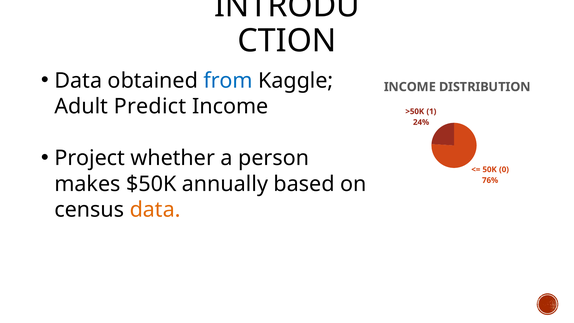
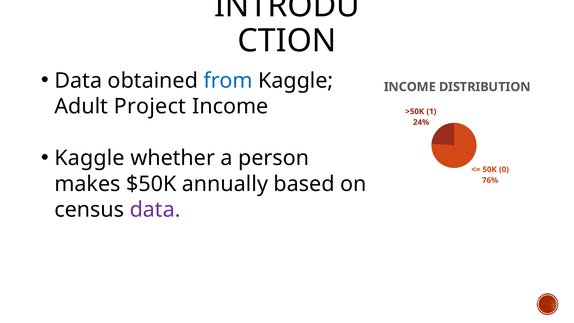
Predict: Predict -> Project
Project at (90, 158): Project -> Kaggle
data at (155, 210) colour: orange -> purple
